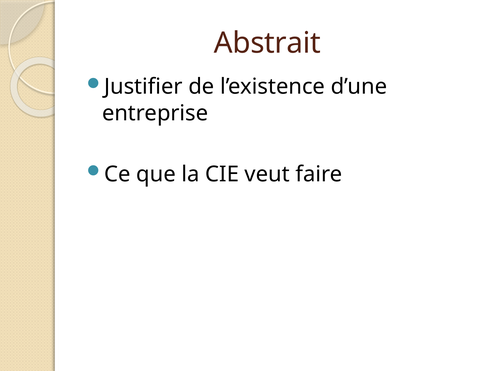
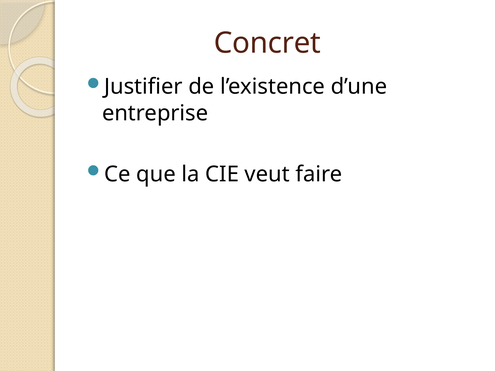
Abstrait: Abstrait -> Concret
